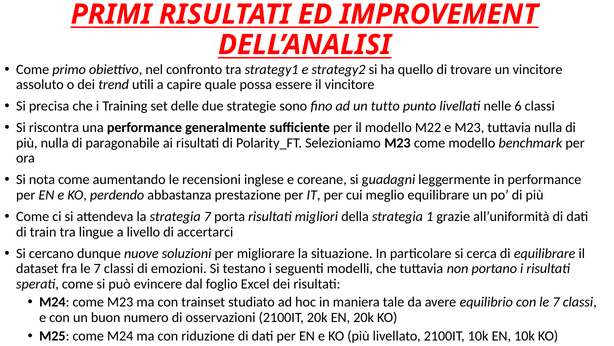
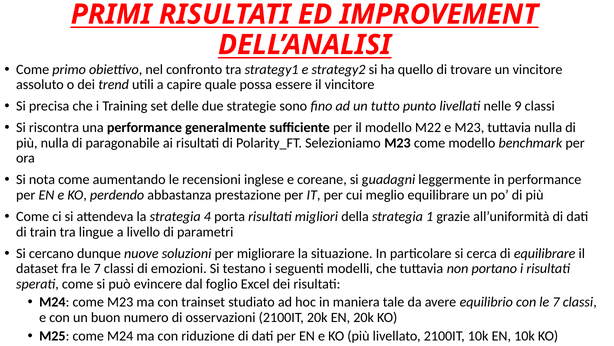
6: 6 -> 9
strategia 7: 7 -> 4
accertarci: accertarci -> parametri
